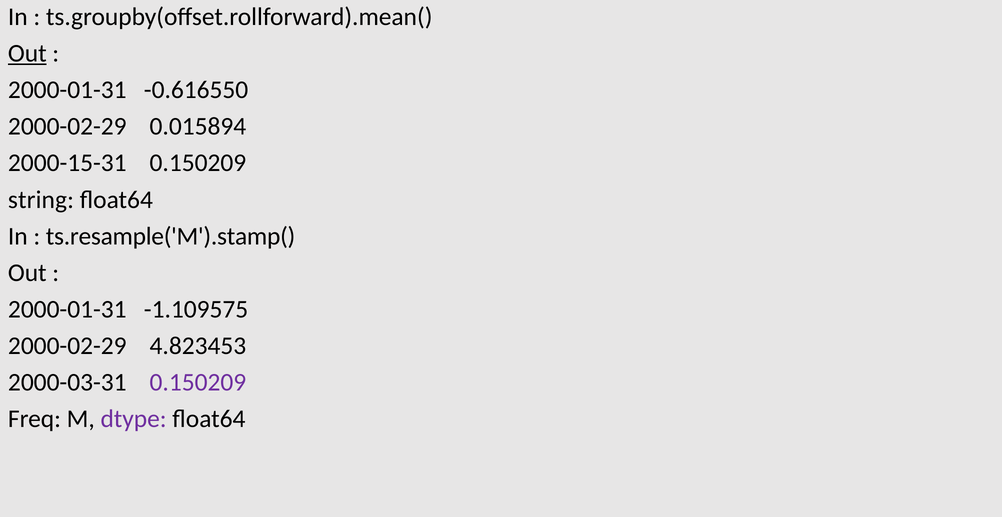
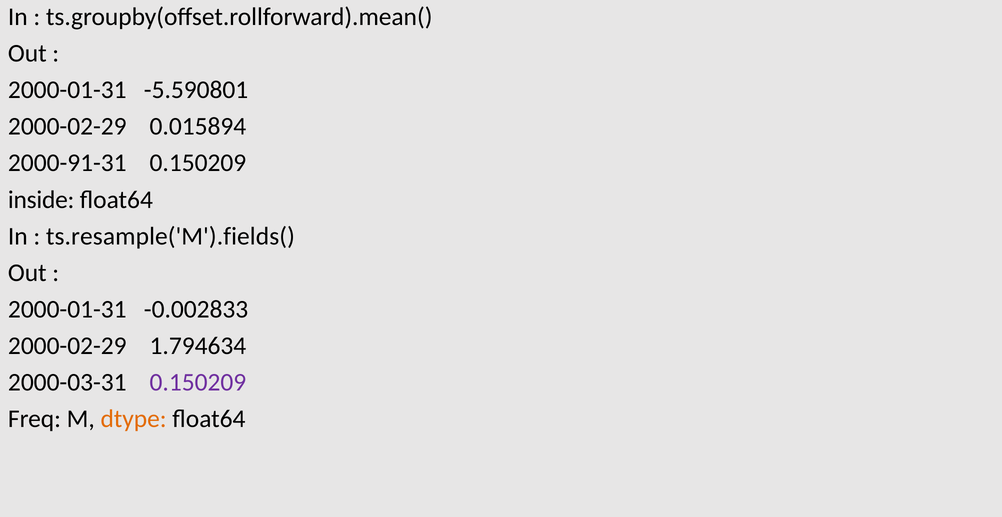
Out at (27, 53) underline: present -> none
-0.616550: -0.616550 -> -5.590801
2000-15-31: 2000-15-31 -> 2000-91-31
string: string -> inside
ts.resample('M').stamp(: ts.resample('M').stamp( -> ts.resample('M').fields(
-1.109575: -1.109575 -> -0.002833
4.823453: 4.823453 -> 1.794634
dtype colour: purple -> orange
